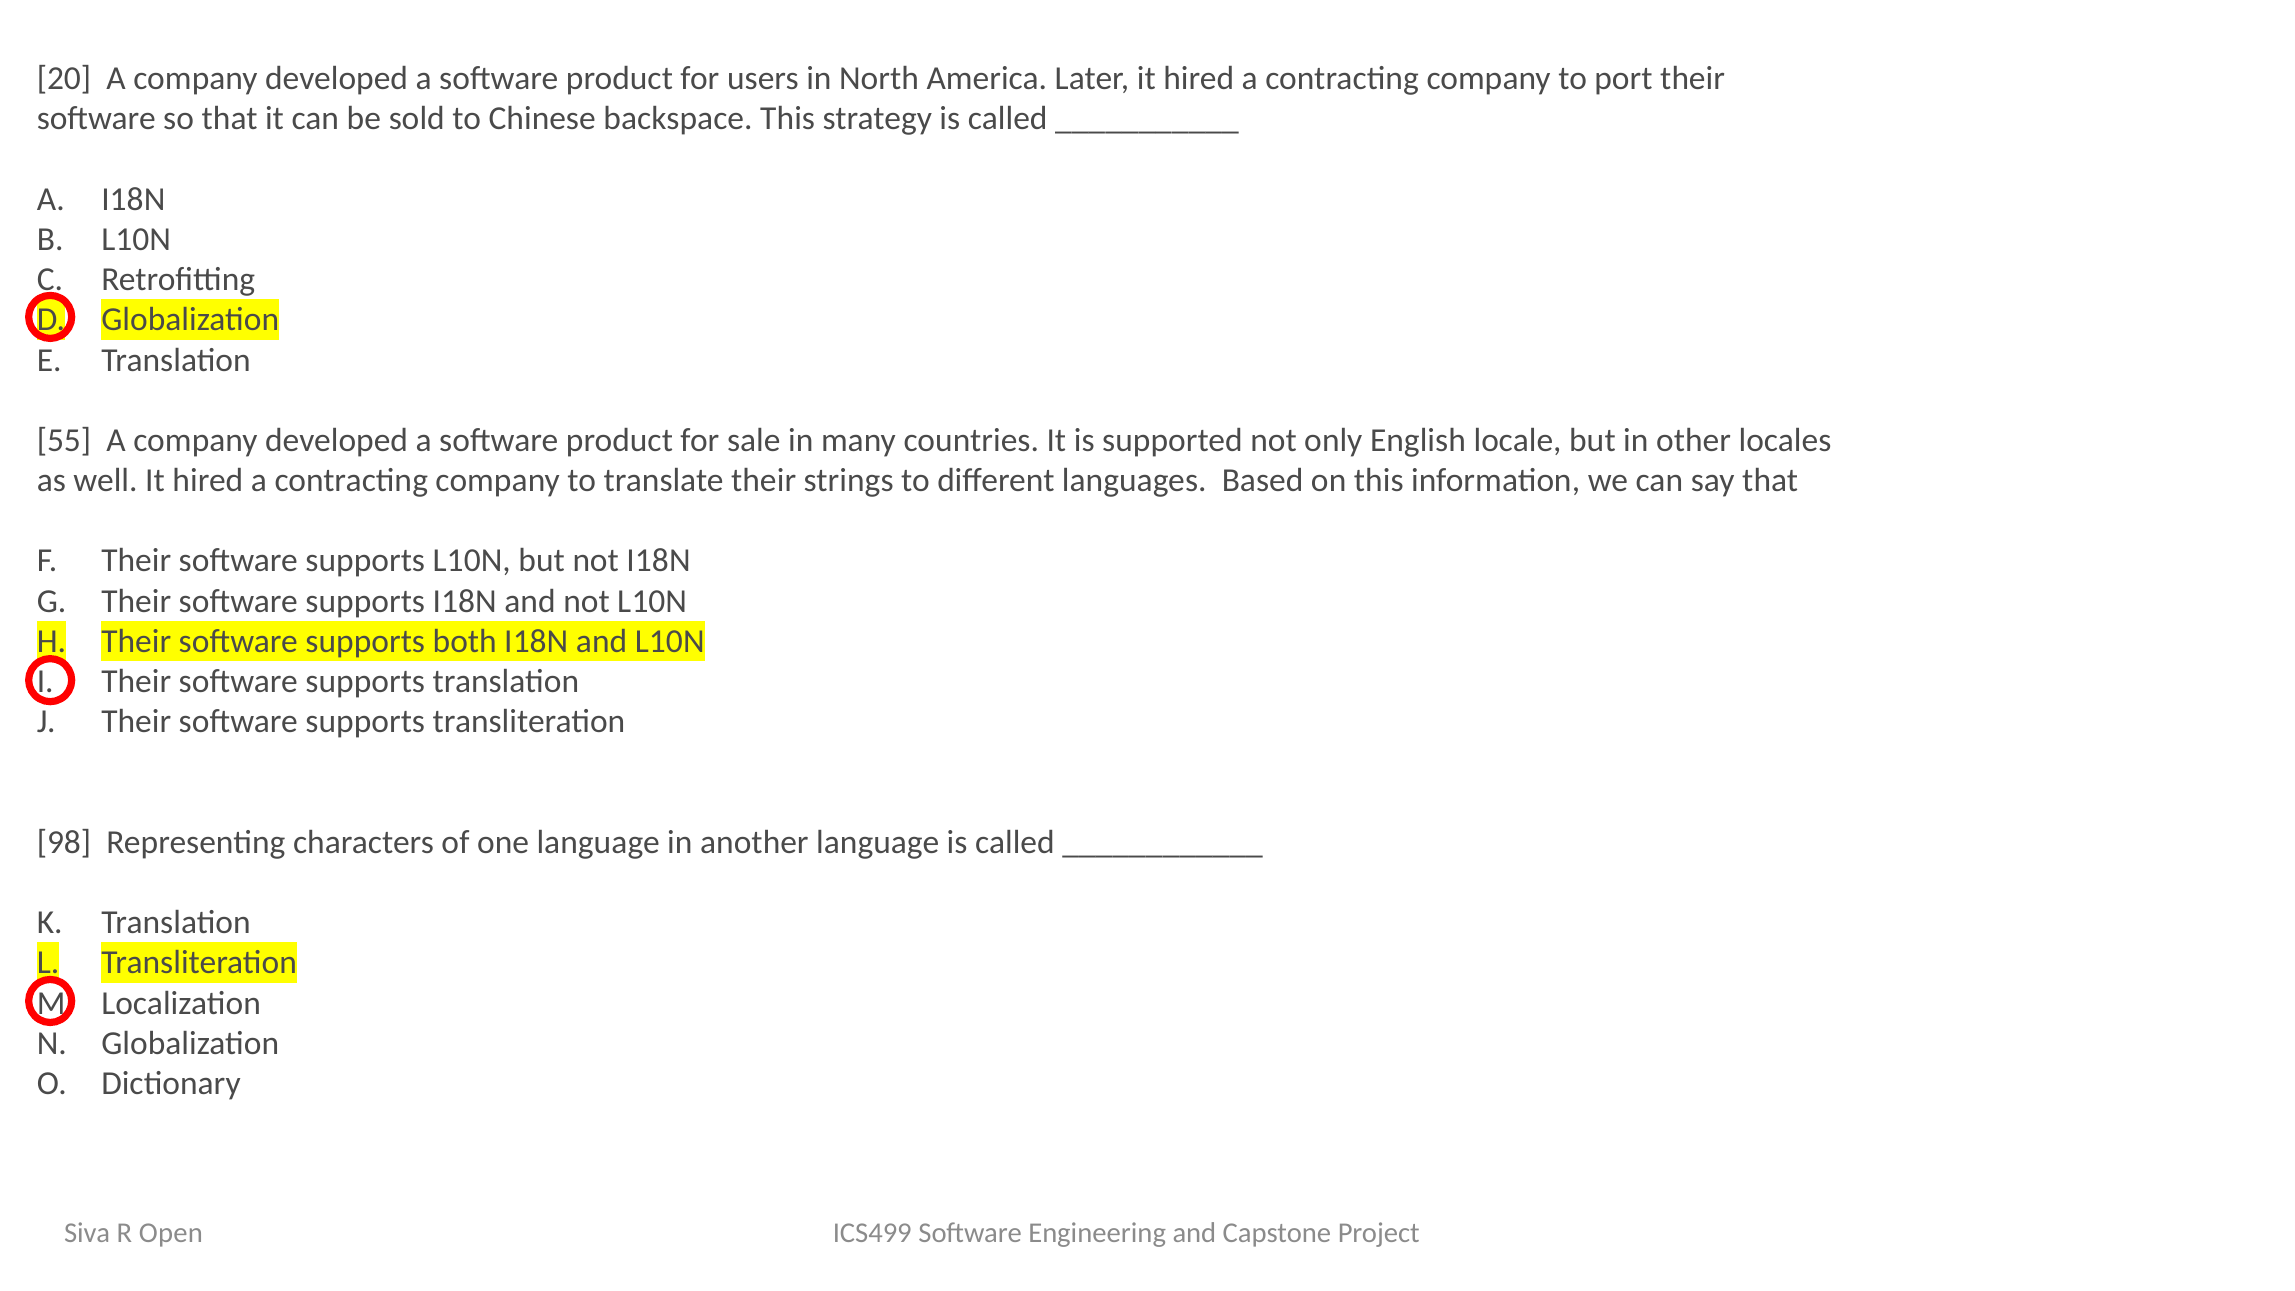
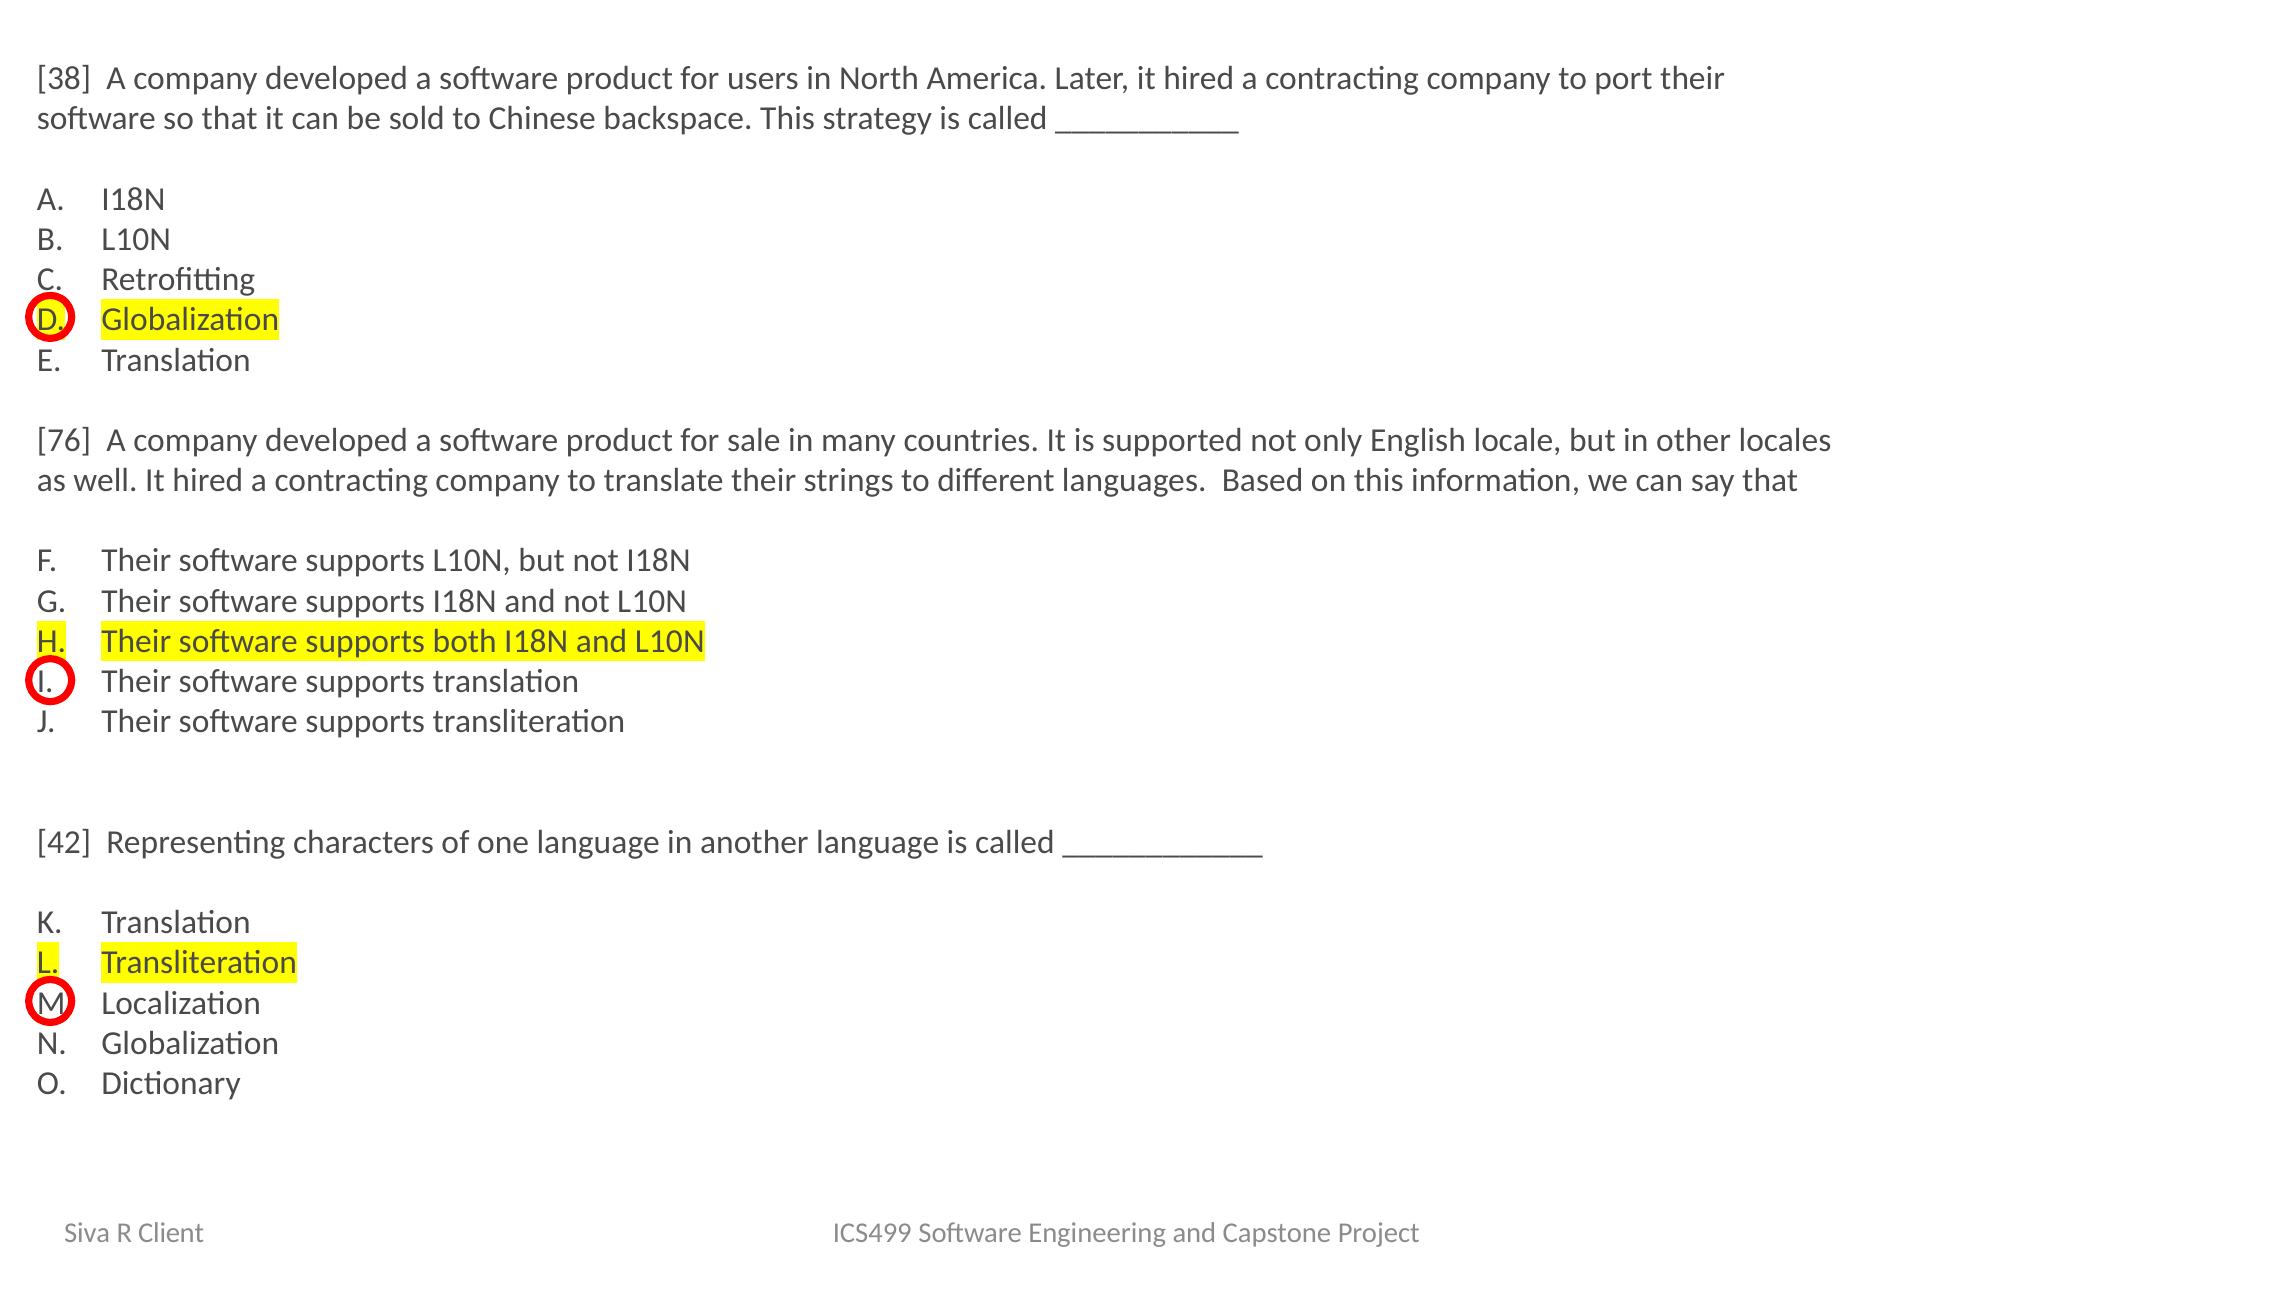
20: 20 -> 38
55: 55 -> 76
98: 98 -> 42
Open: Open -> Client
